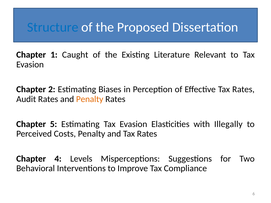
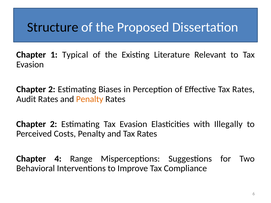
Structure colour: blue -> black
Caught: Caught -> Typical
5 at (54, 124): 5 -> 2
Levels: Levels -> Range
